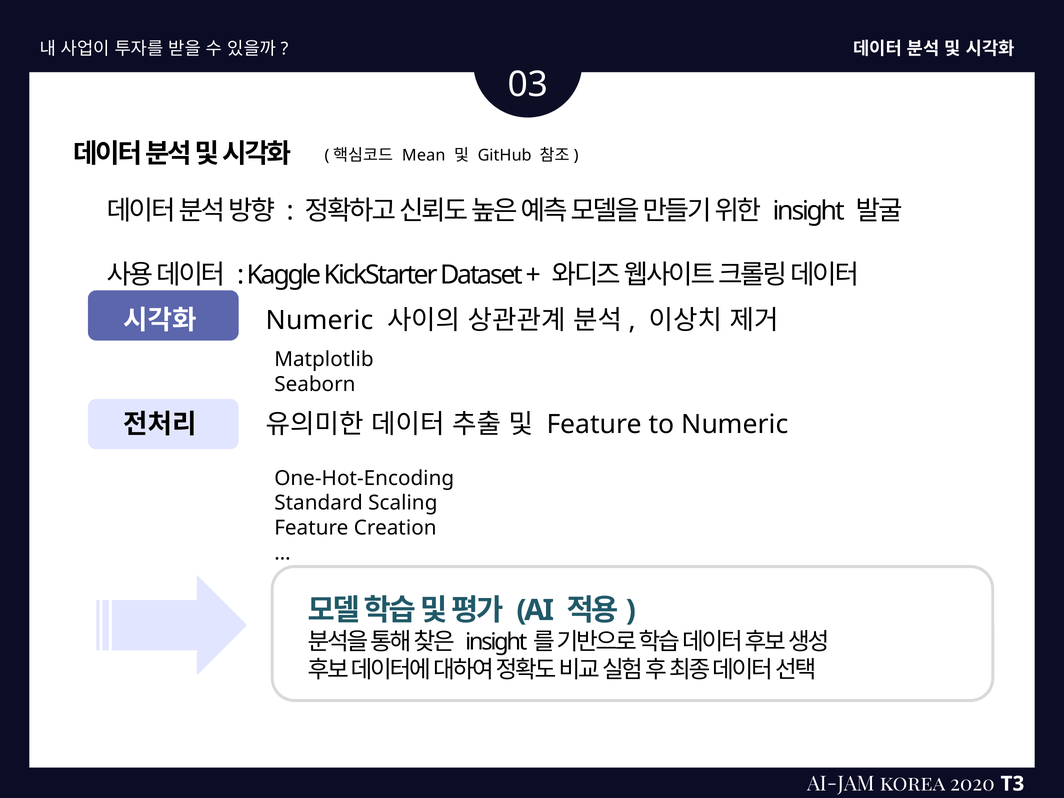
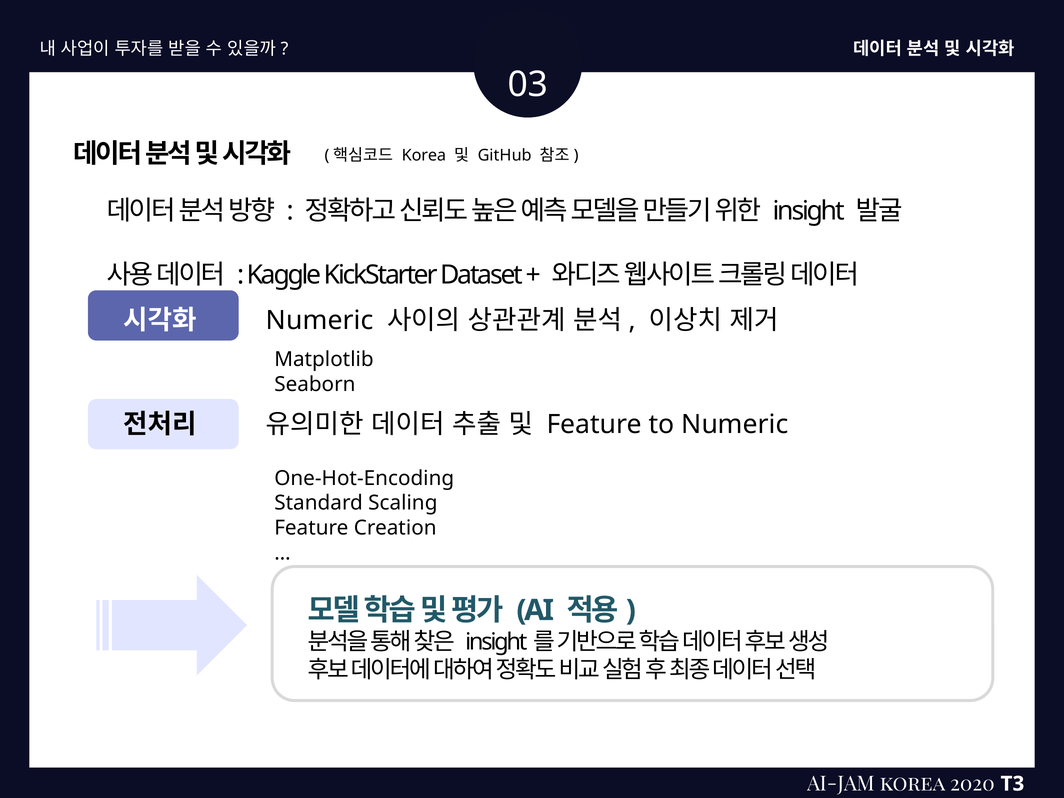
Mean at (424, 155): Mean -> Korea
